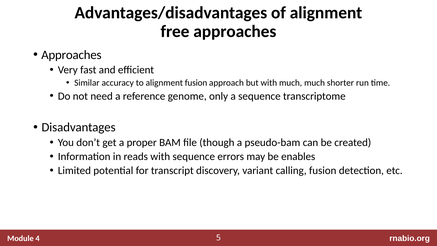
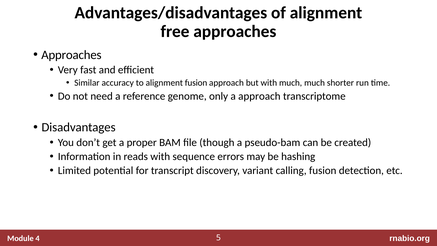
a sequence: sequence -> approach
enables: enables -> hashing
